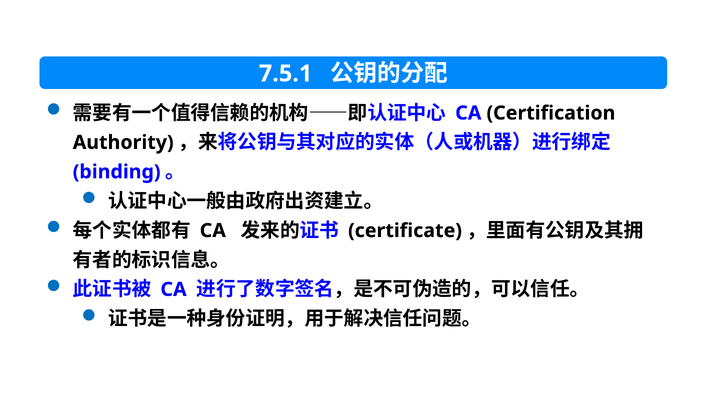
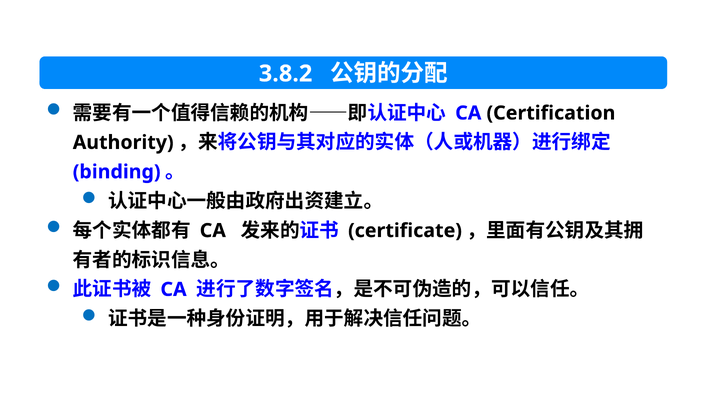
7.5.1: 7.5.1 -> 3.8.2
